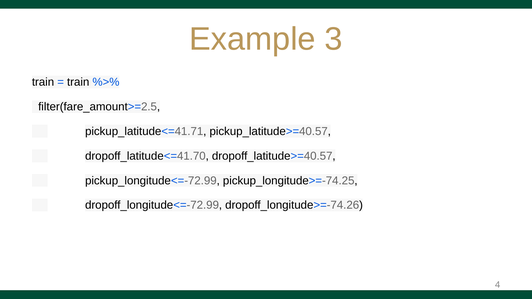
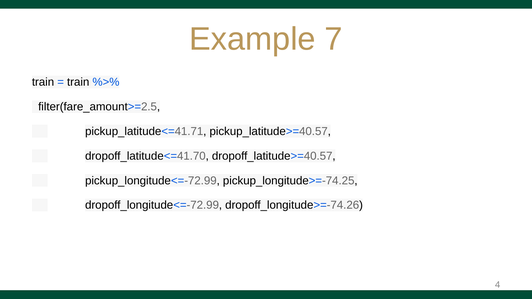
3: 3 -> 7
